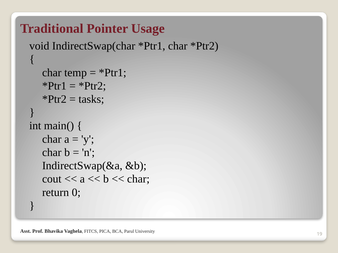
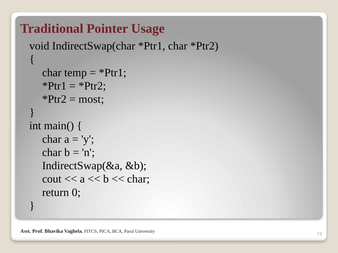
tasks: tasks -> most
